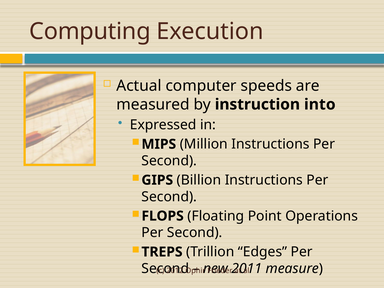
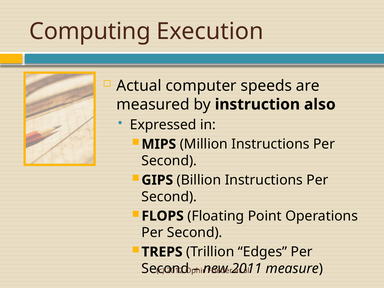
into: into -> also
